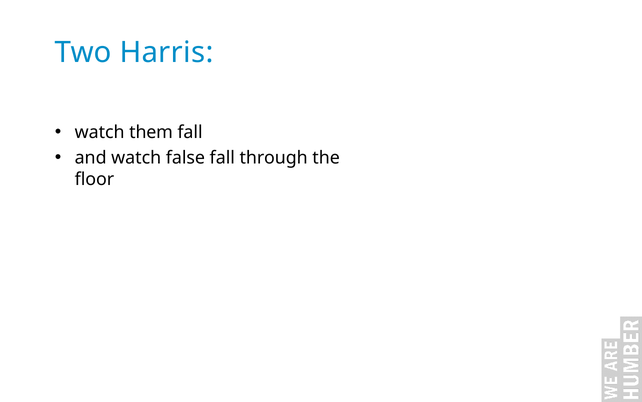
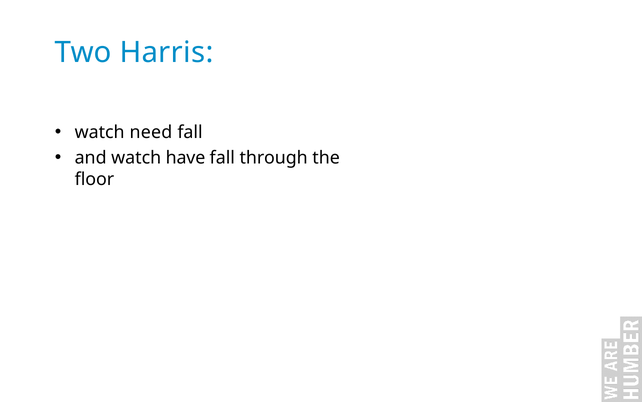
them: them -> need
false: false -> have
